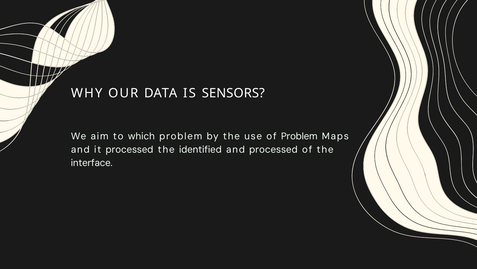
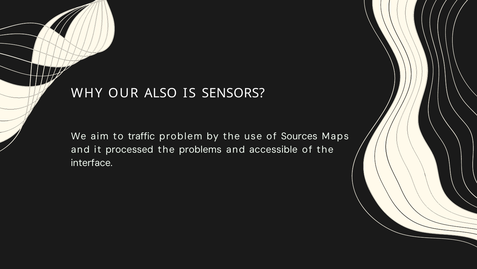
DATA: DATA -> ALSO
which: which -> traffic
of Problem: Problem -> Sources
identified: identified -> problems
and processed: processed -> accessible
